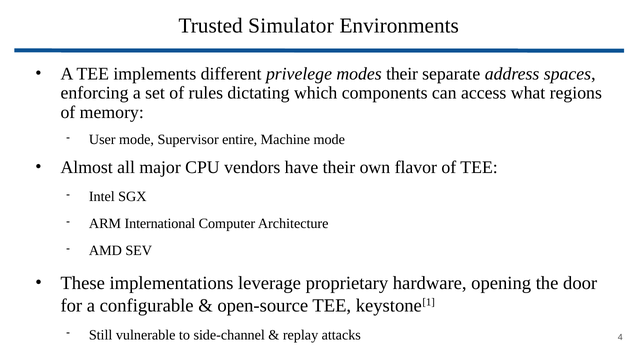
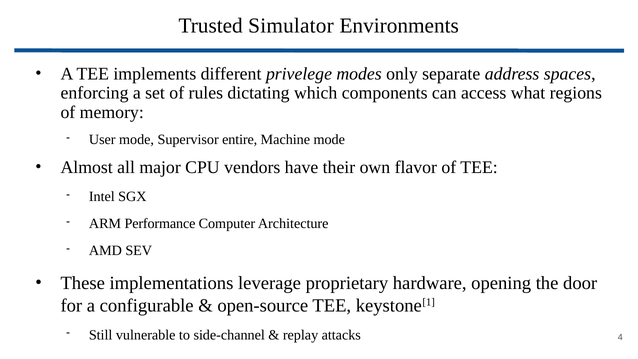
modes their: their -> only
International: International -> Performance
